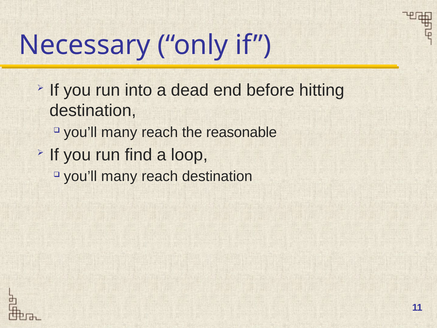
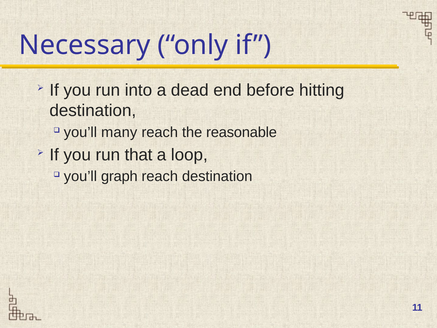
find: find -> that
many at (119, 176): many -> graph
